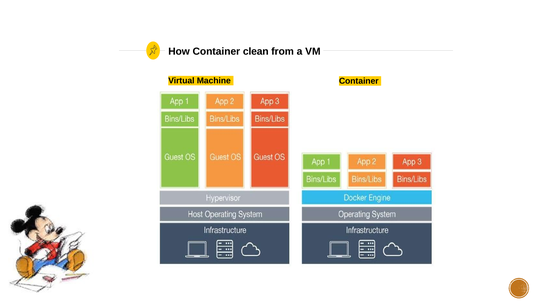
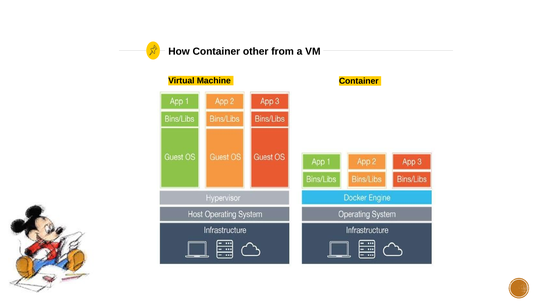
clean: clean -> other
